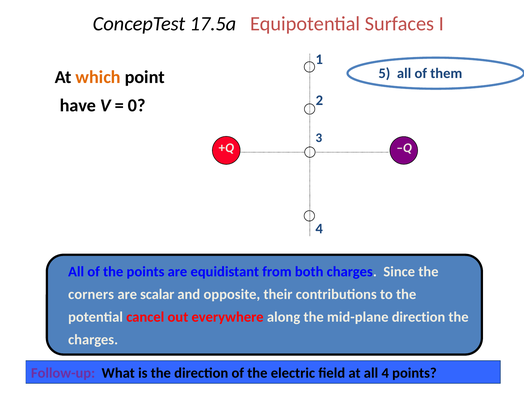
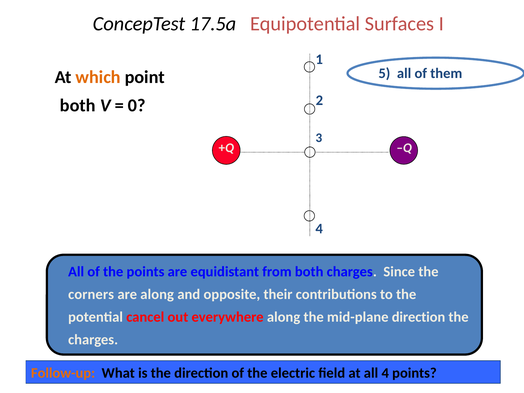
have at (78, 105): have -> both
are scalar: scalar -> along
Follow-up colour: purple -> orange
